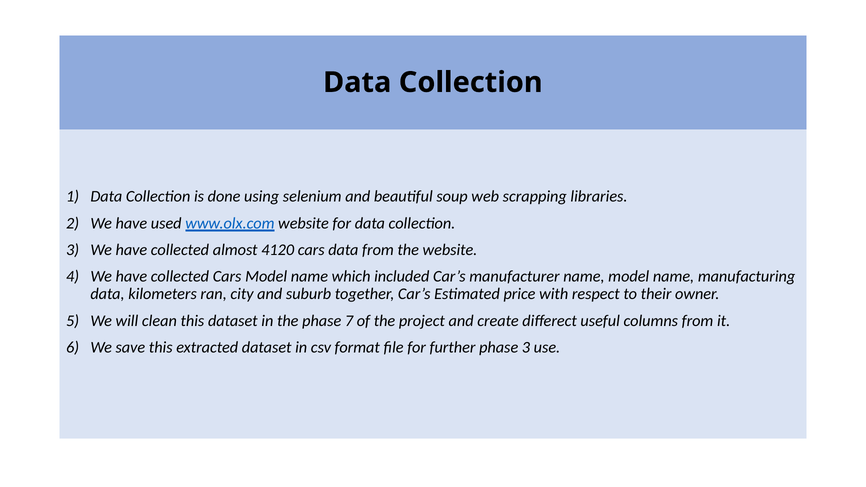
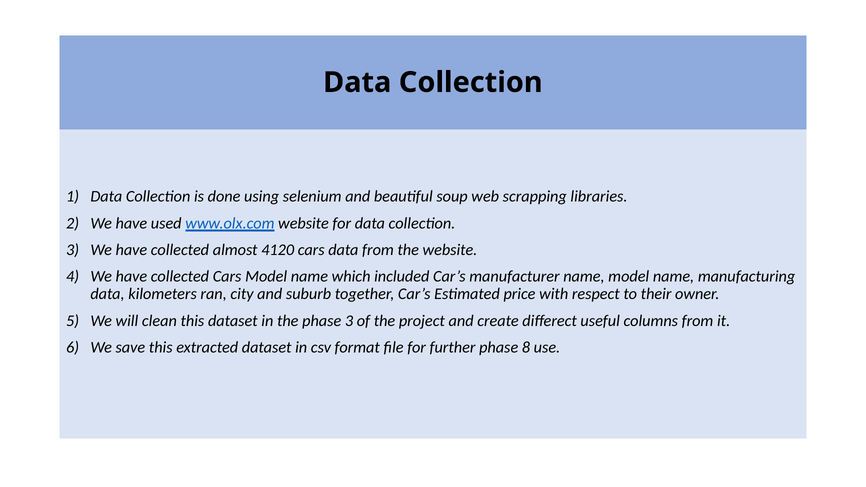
phase 7: 7 -> 3
phase 3: 3 -> 8
